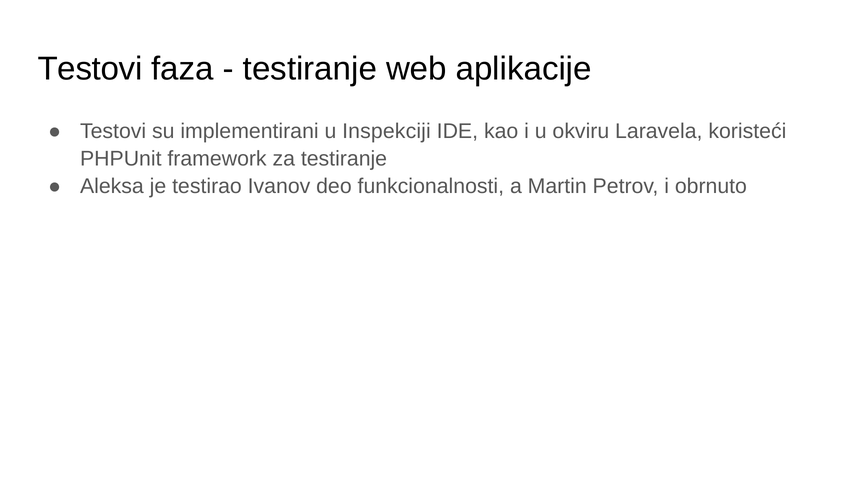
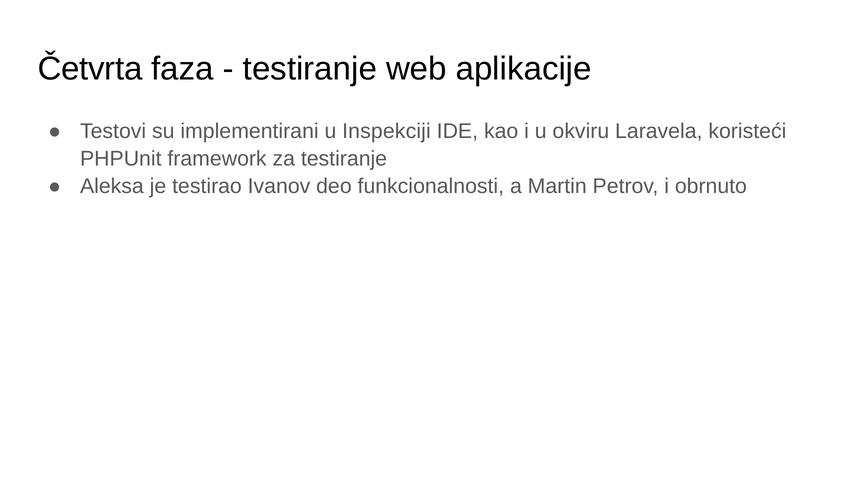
Testovi at (90, 69): Testovi -> Četvrta
